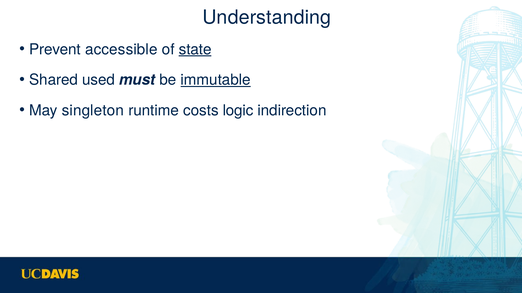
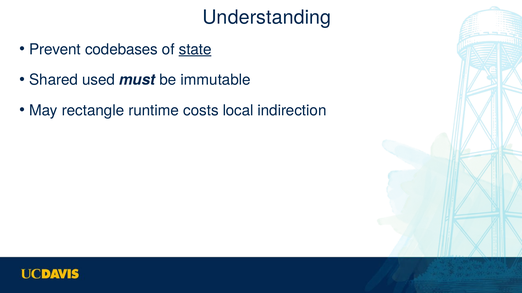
accessible: accessible -> codebases
immutable underline: present -> none
singleton: singleton -> rectangle
logic: logic -> local
